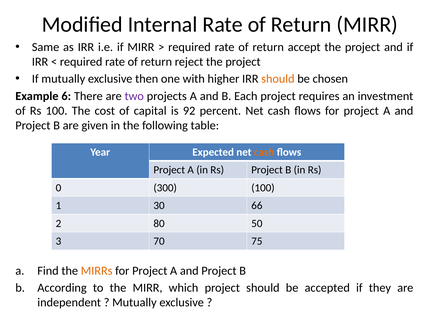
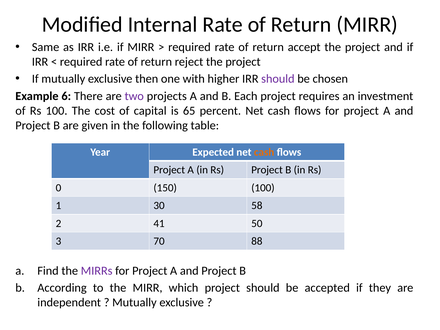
should at (278, 79) colour: orange -> purple
92: 92 -> 65
300: 300 -> 150
66: 66 -> 58
80: 80 -> 41
75: 75 -> 88
MIRRs colour: orange -> purple
